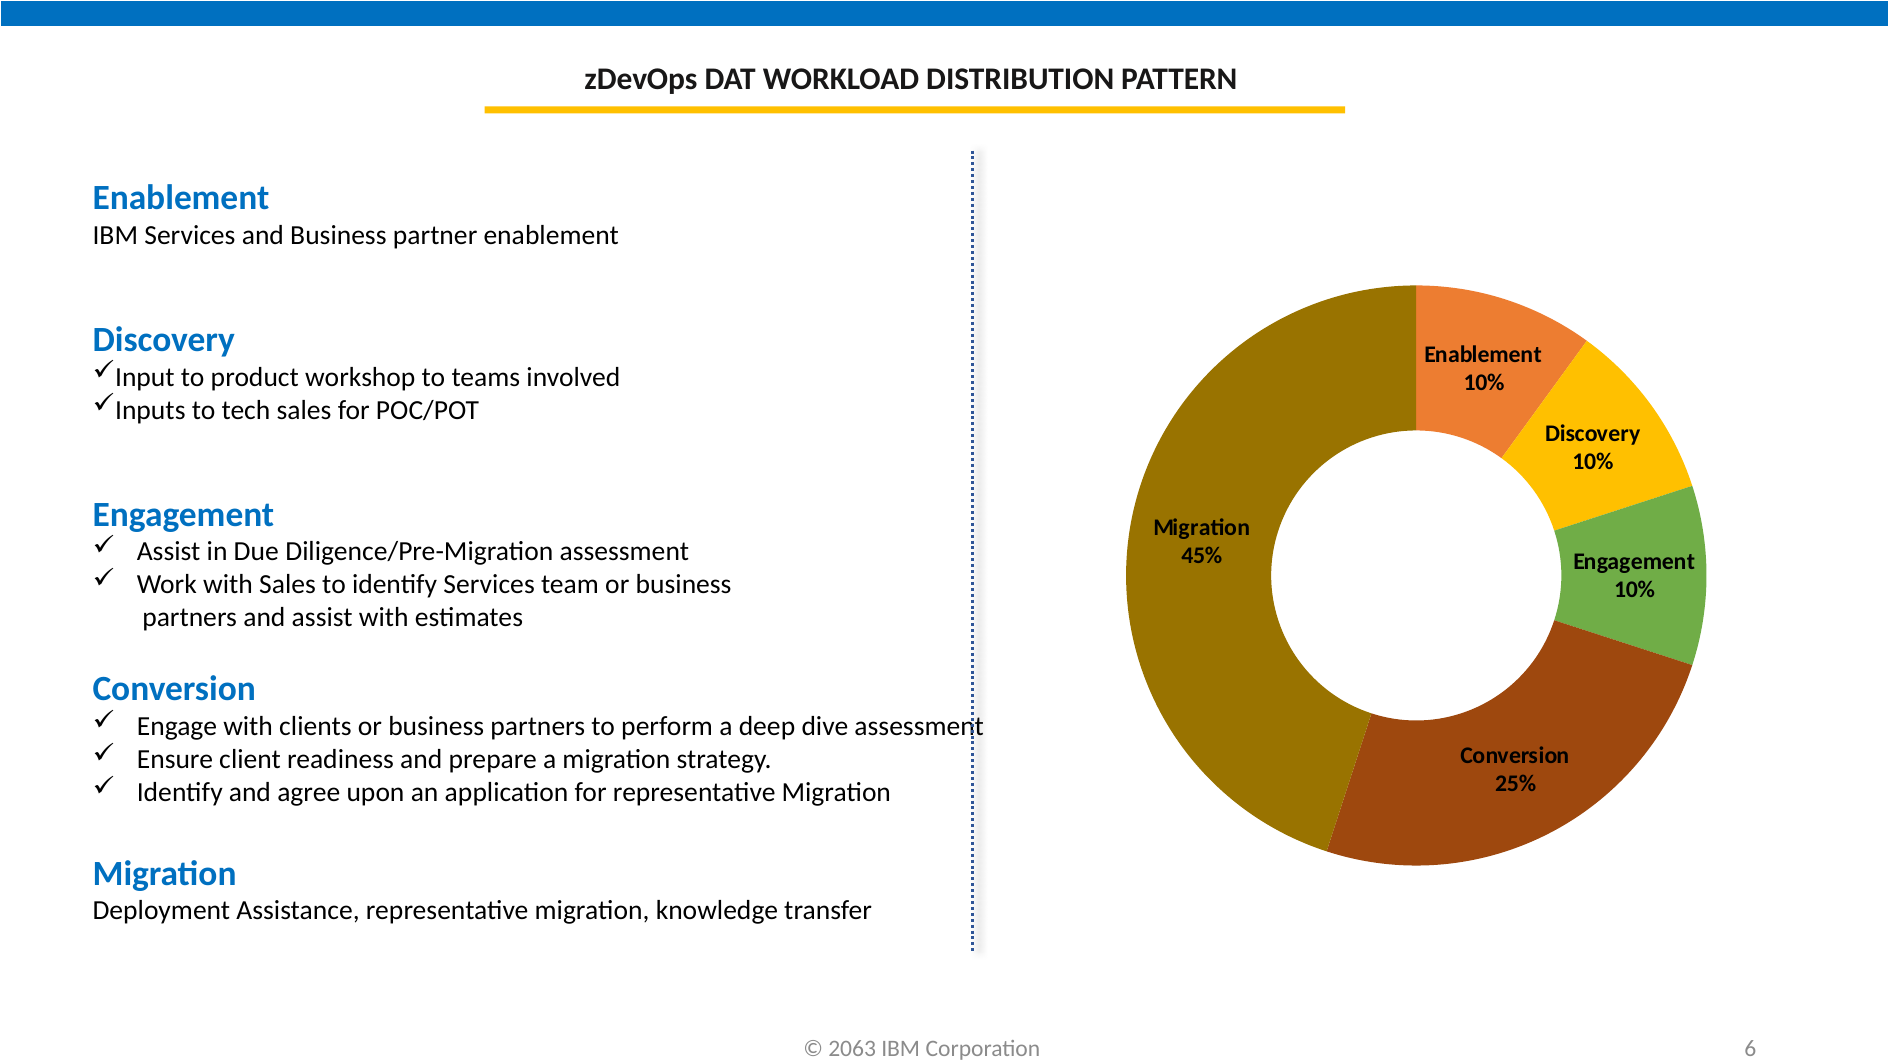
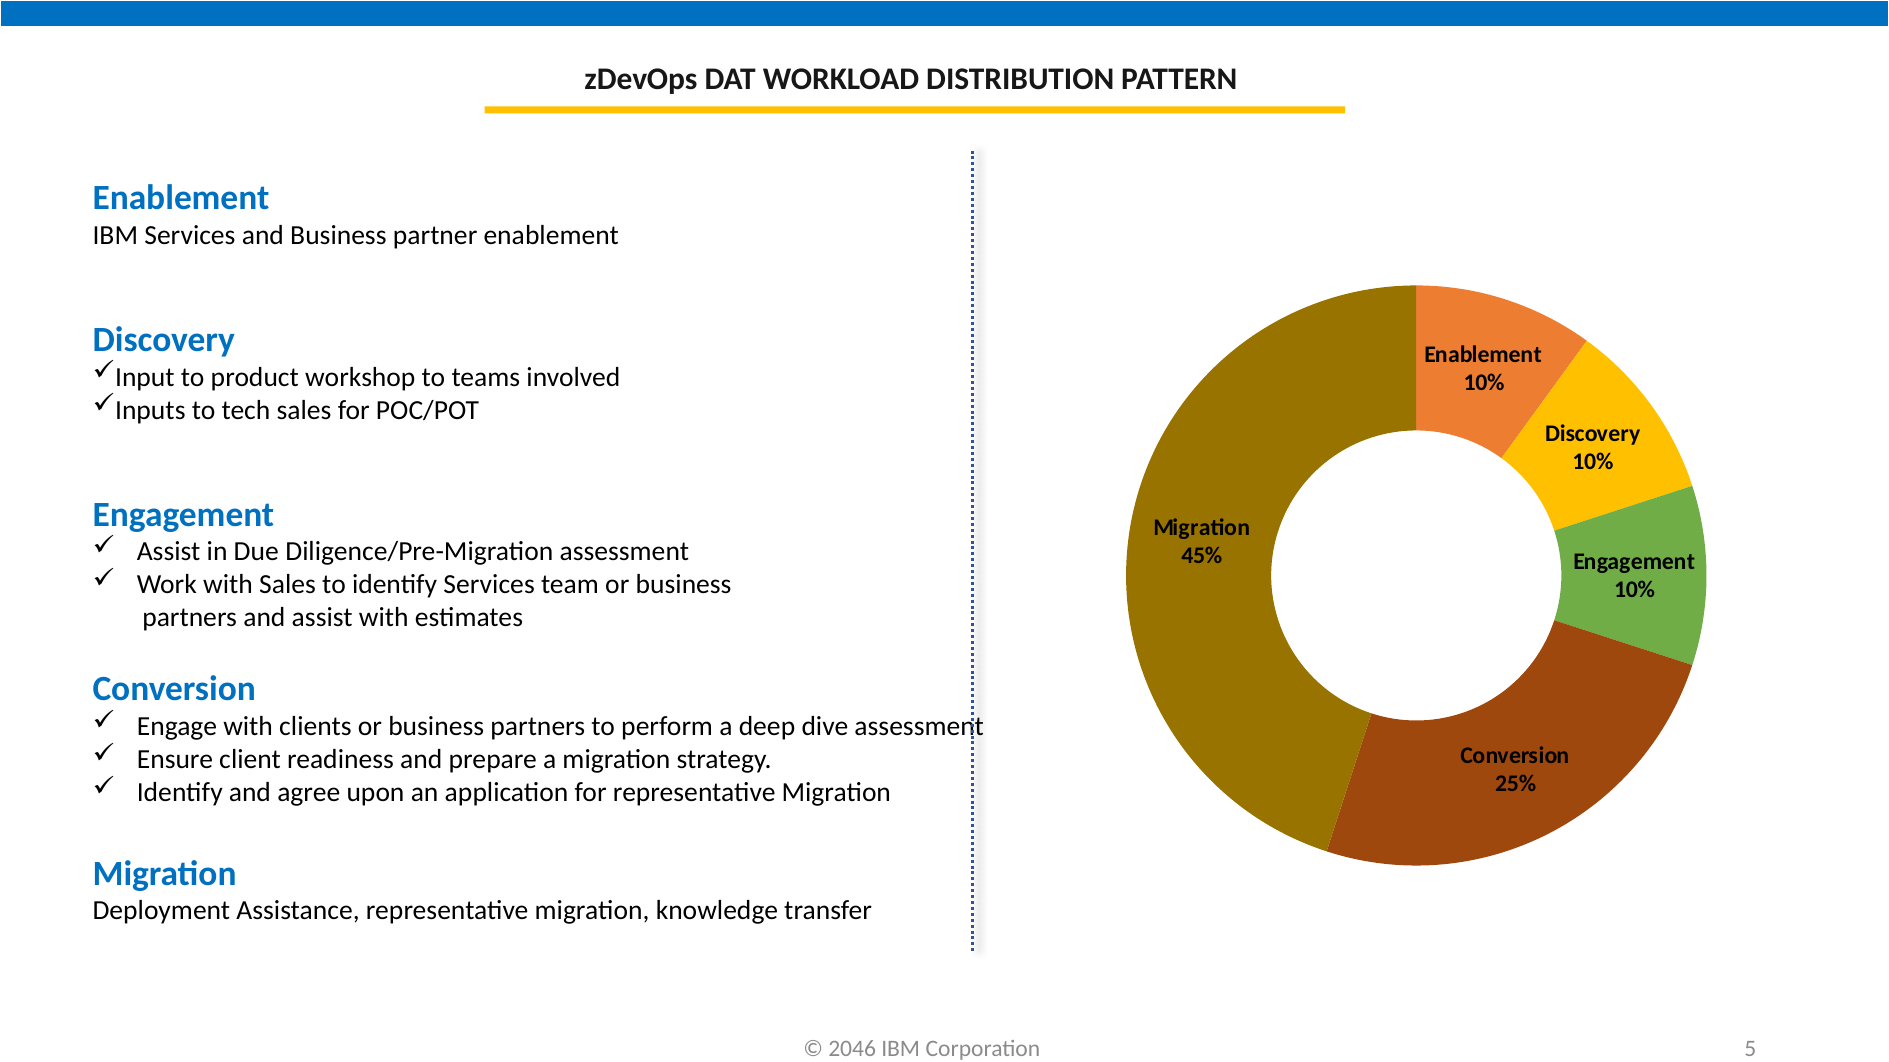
2063: 2063 -> 2046
6: 6 -> 5
